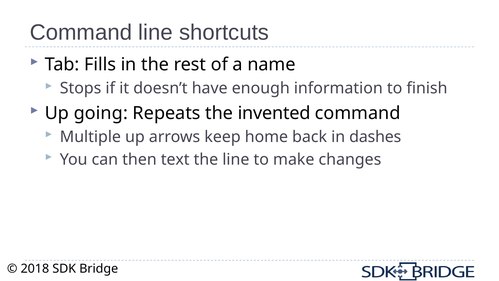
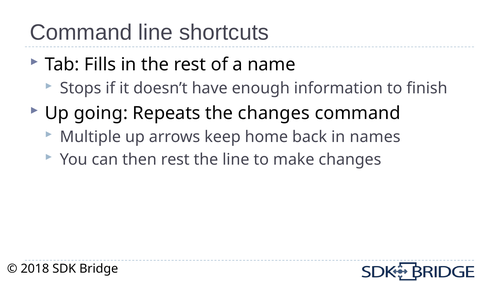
the invented: invented -> changes
dashes: dashes -> names
then text: text -> rest
